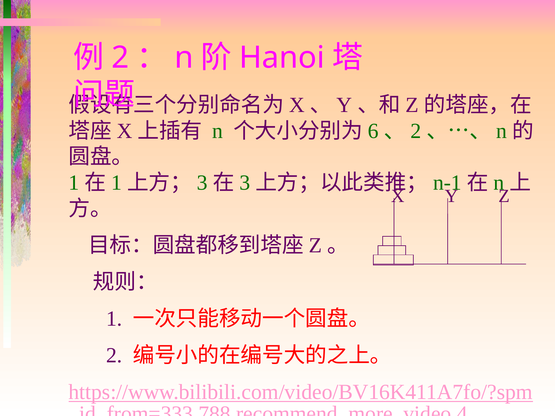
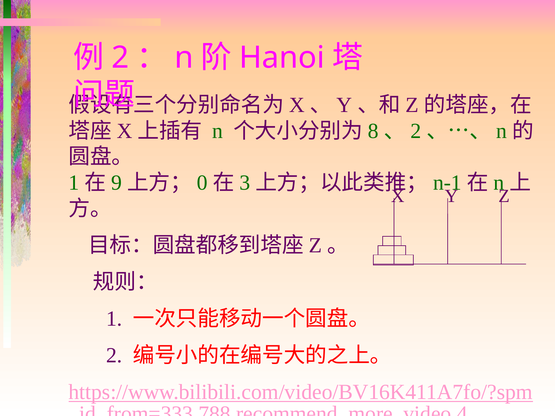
6: 6 -> 8
1 at (117, 183): 1 -> 9
3 at (202, 183): 3 -> 0
